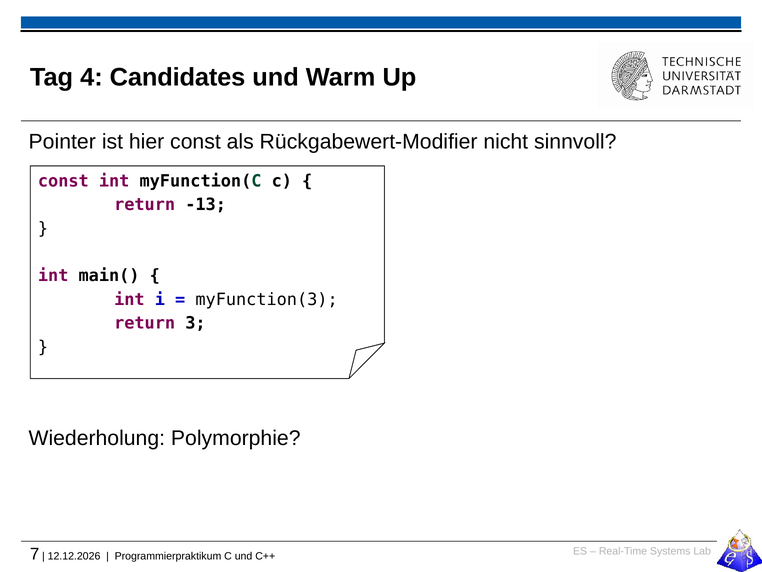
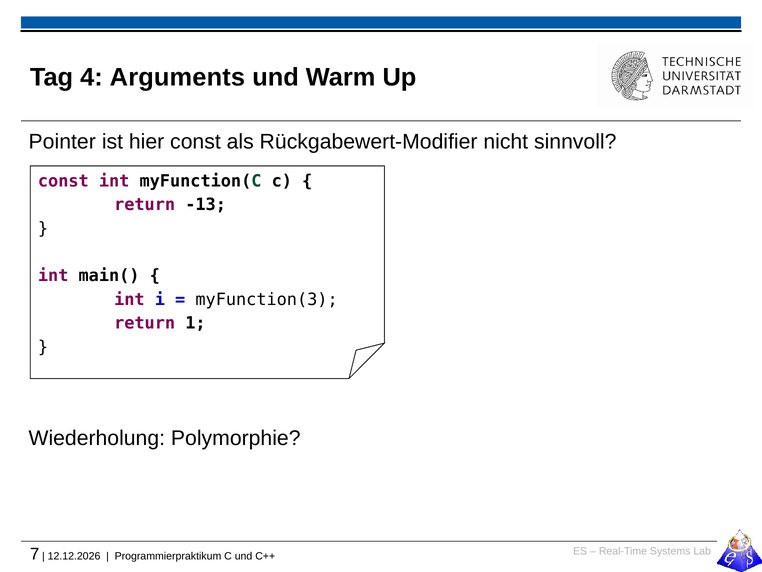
Candidates: Candidates -> Arguments
3: 3 -> 1
